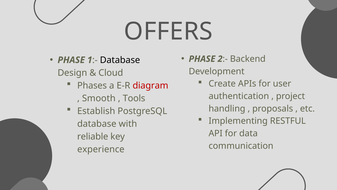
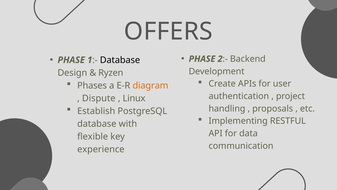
Cloud: Cloud -> Ryzen
diagram colour: red -> orange
Smooth: Smooth -> Dispute
Tools: Tools -> Linux
reliable: reliable -> flexible
